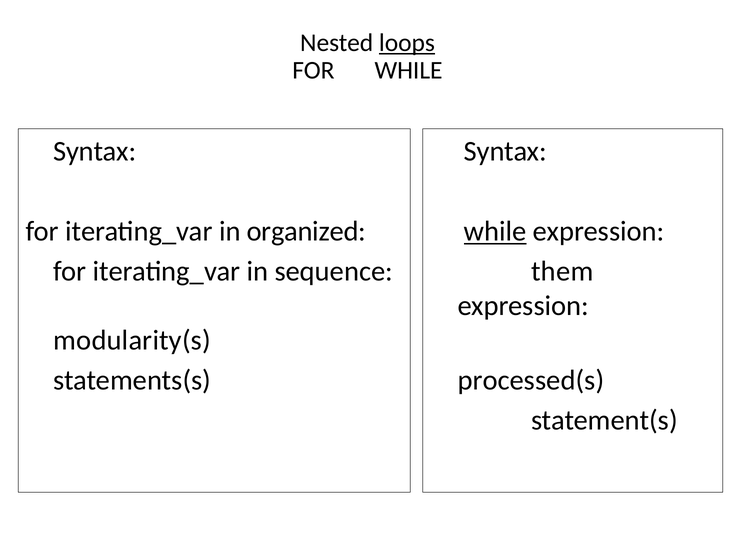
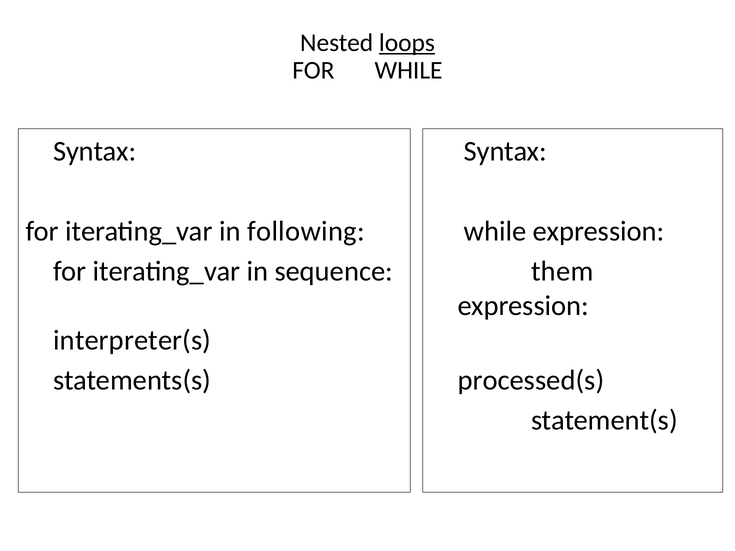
organized: organized -> following
while at (495, 232) underline: present -> none
modularity(s: modularity(s -> interpreter(s
